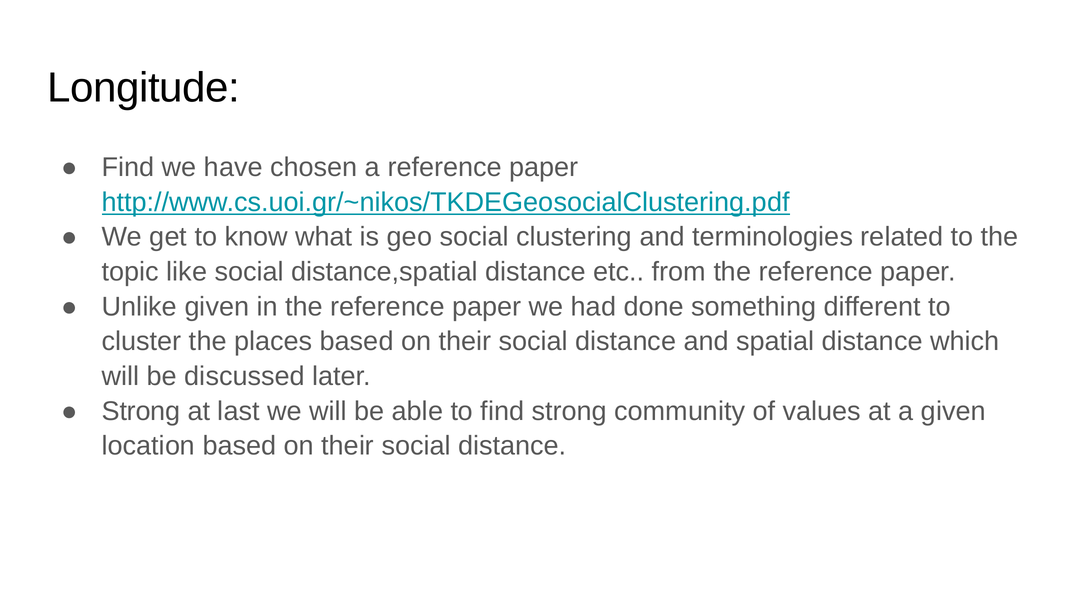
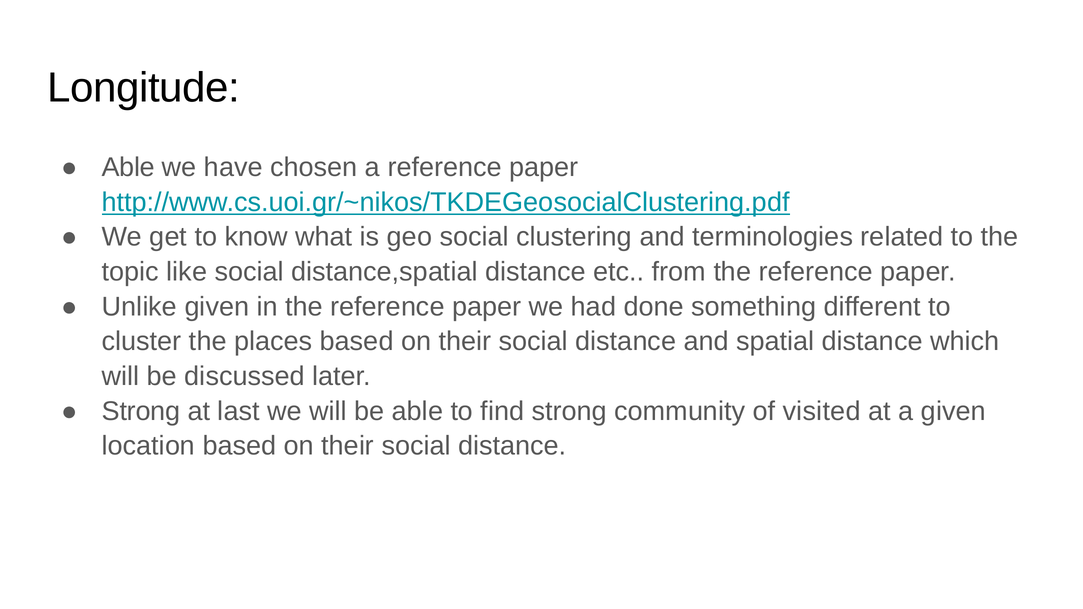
Find at (128, 167): Find -> Able
values: values -> visited
